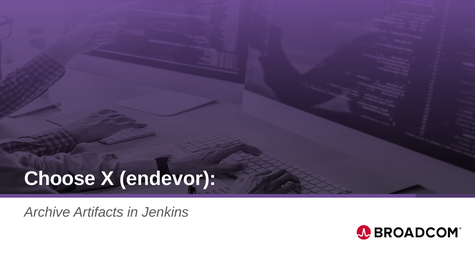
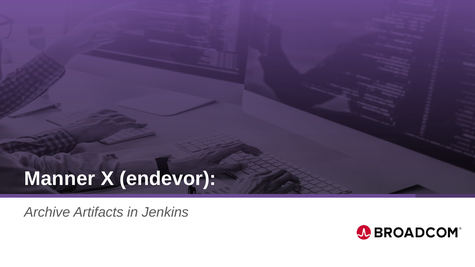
Choose: Choose -> Manner
